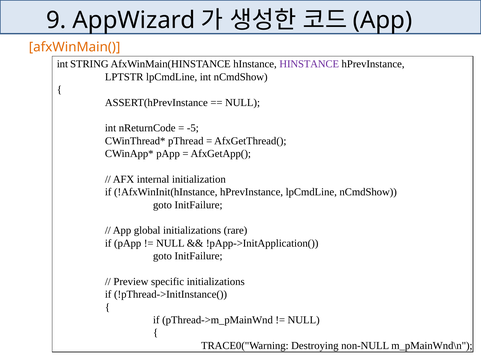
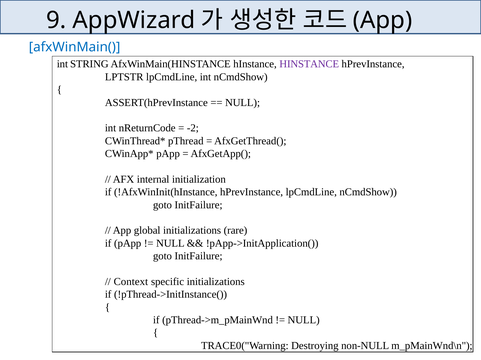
afxWinMain( colour: orange -> blue
-5: -5 -> -2
Preview: Preview -> Context
